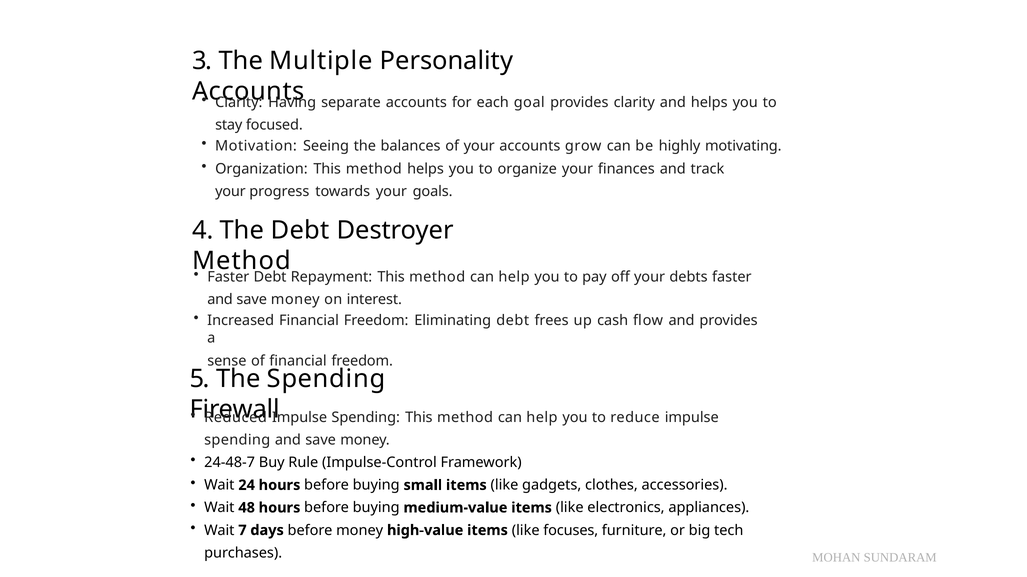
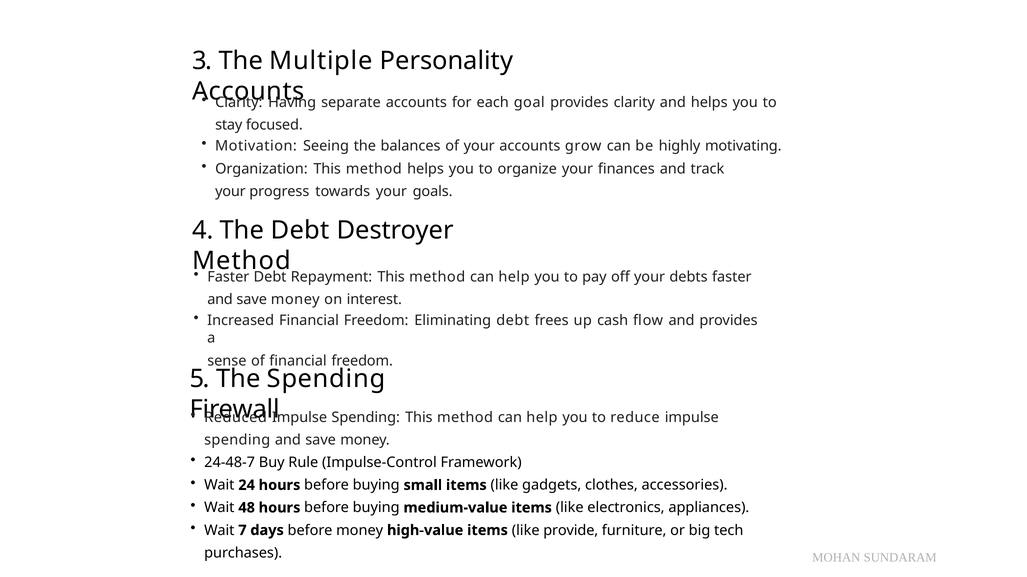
focuses: focuses -> provide
